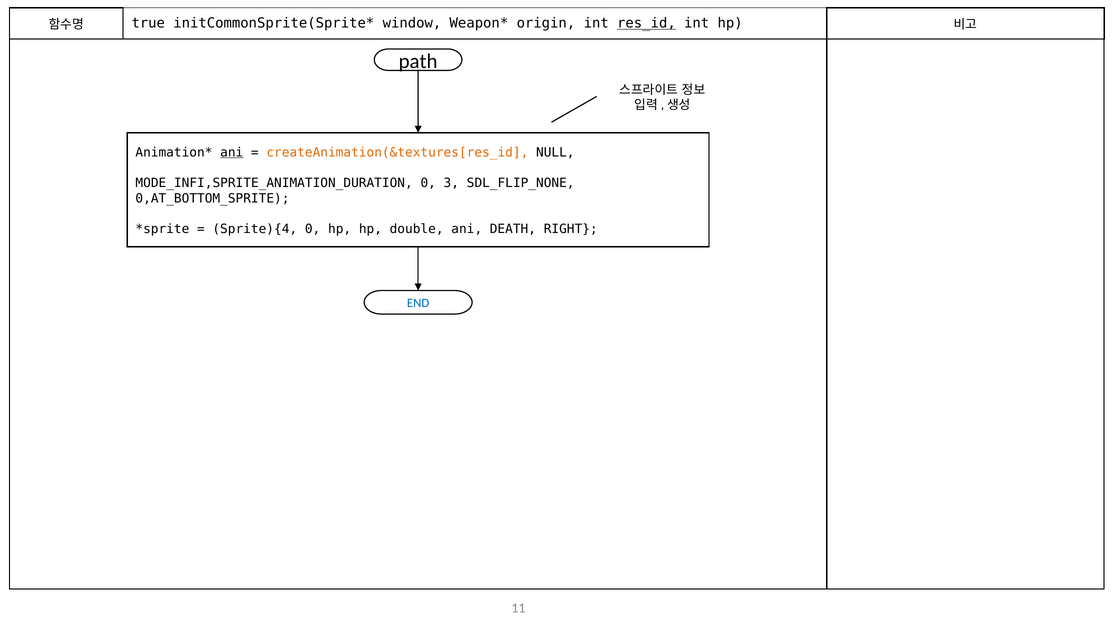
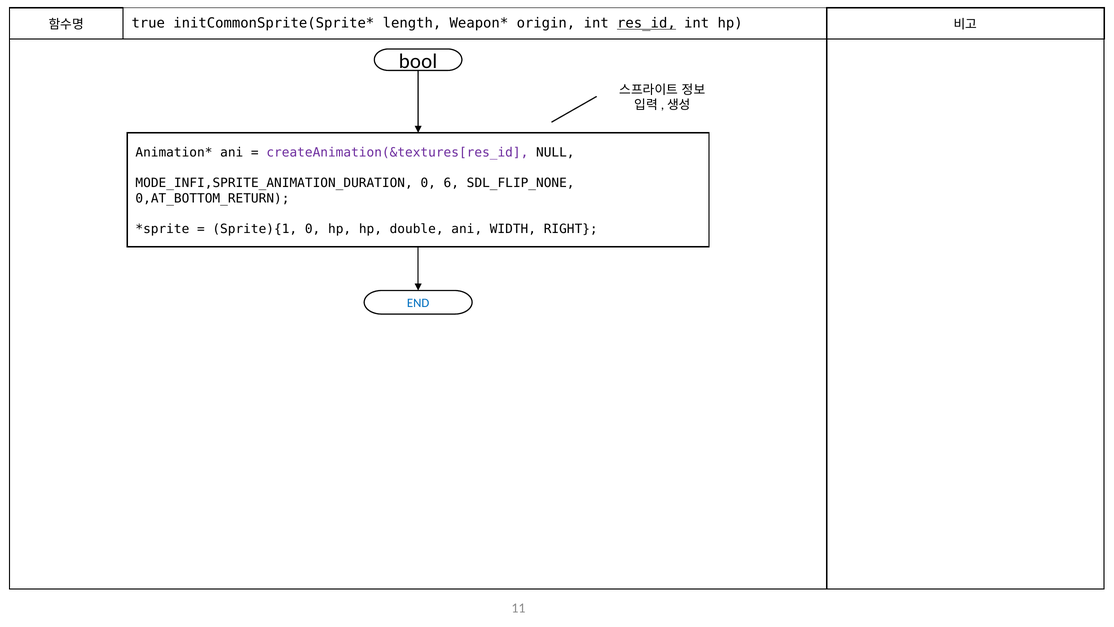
window: window -> length
path: path -> bool
ani at (232, 152) underline: present -> none
createAnimation(&textures[res_id colour: orange -> purple
3: 3 -> 6
0,AT_BOTTOM_SPRITE: 0,AT_BOTTOM_SPRITE -> 0,AT_BOTTOM_RETURN
Sprite){4: Sprite){4 -> Sprite){1
DEATH: DEATH -> WIDTH
